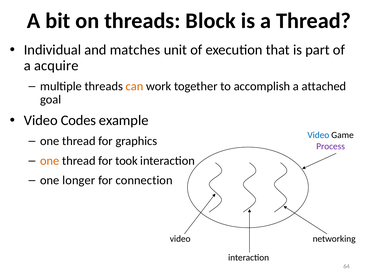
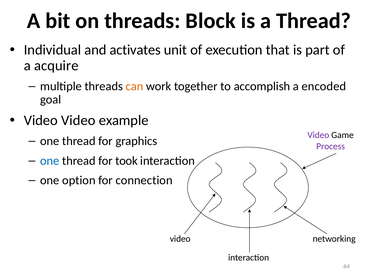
matches: matches -> activates
attached: attached -> encoded
Video Codes: Codes -> Video
Video at (318, 135) colour: blue -> purple
one at (50, 161) colour: orange -> blue
longer: longer -> option
